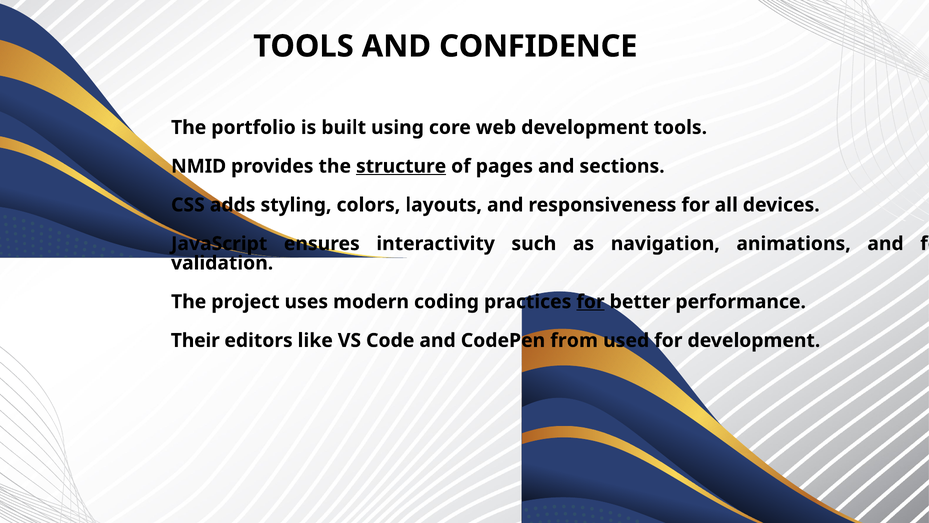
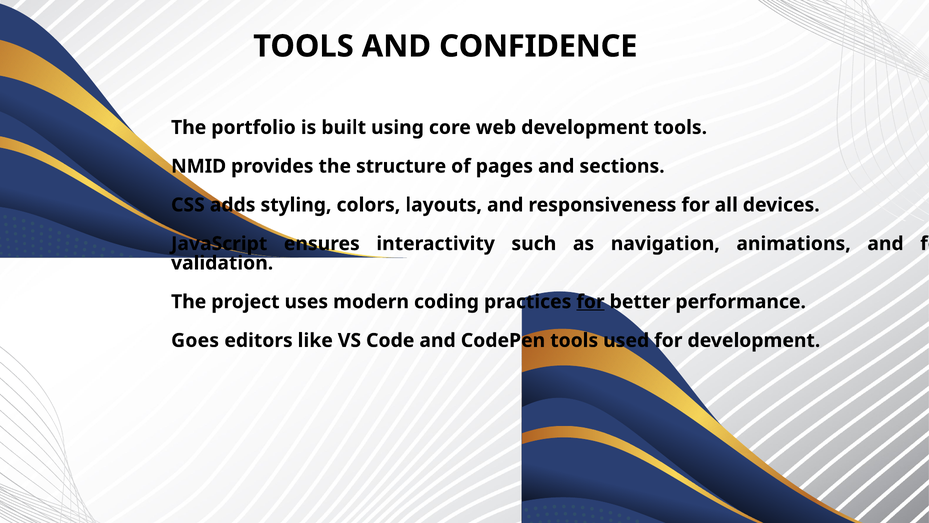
structure underline: present -> none
Their: Their -> Goes
CodePen from: from -> tools
